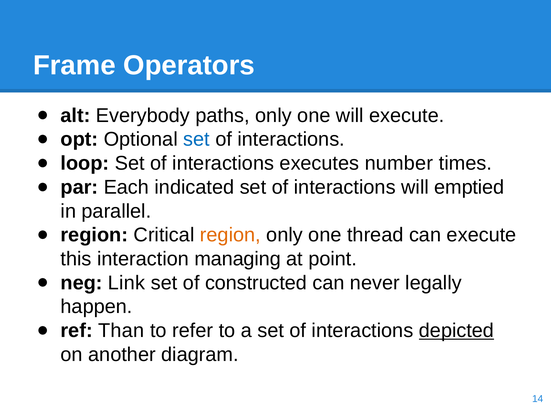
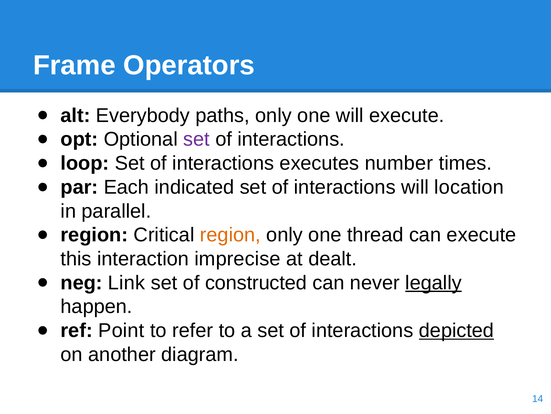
set at (197, 139) colour: blue -> purple
emptied: emptied -> location
managing: managing -> imprecise
point: point -> dealt
legally underline: none -> present
Than: Than -> Point
